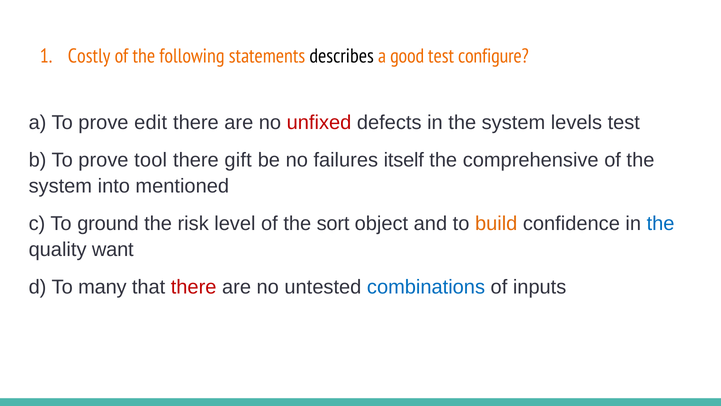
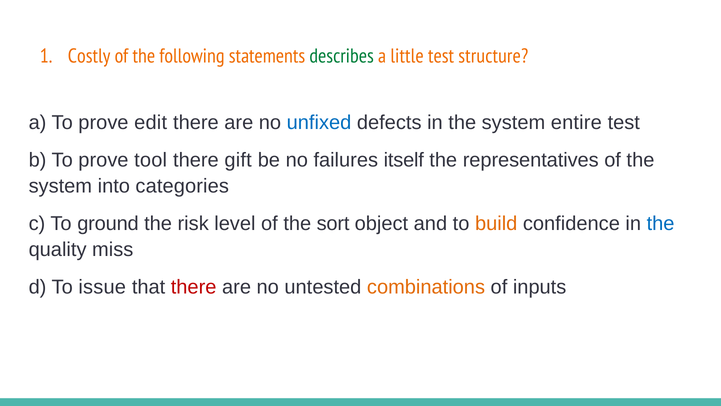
describes colour: black -> green
good: good -> little
configure: configure -> structure
unfixed colour: red -> blue
levels: levels -> entire
comprehensive: comprehensive -> representatives
mentioned: mentioned -> categories
want: want -> miss
many: many -> issue
combinations colour: blue -> orange
